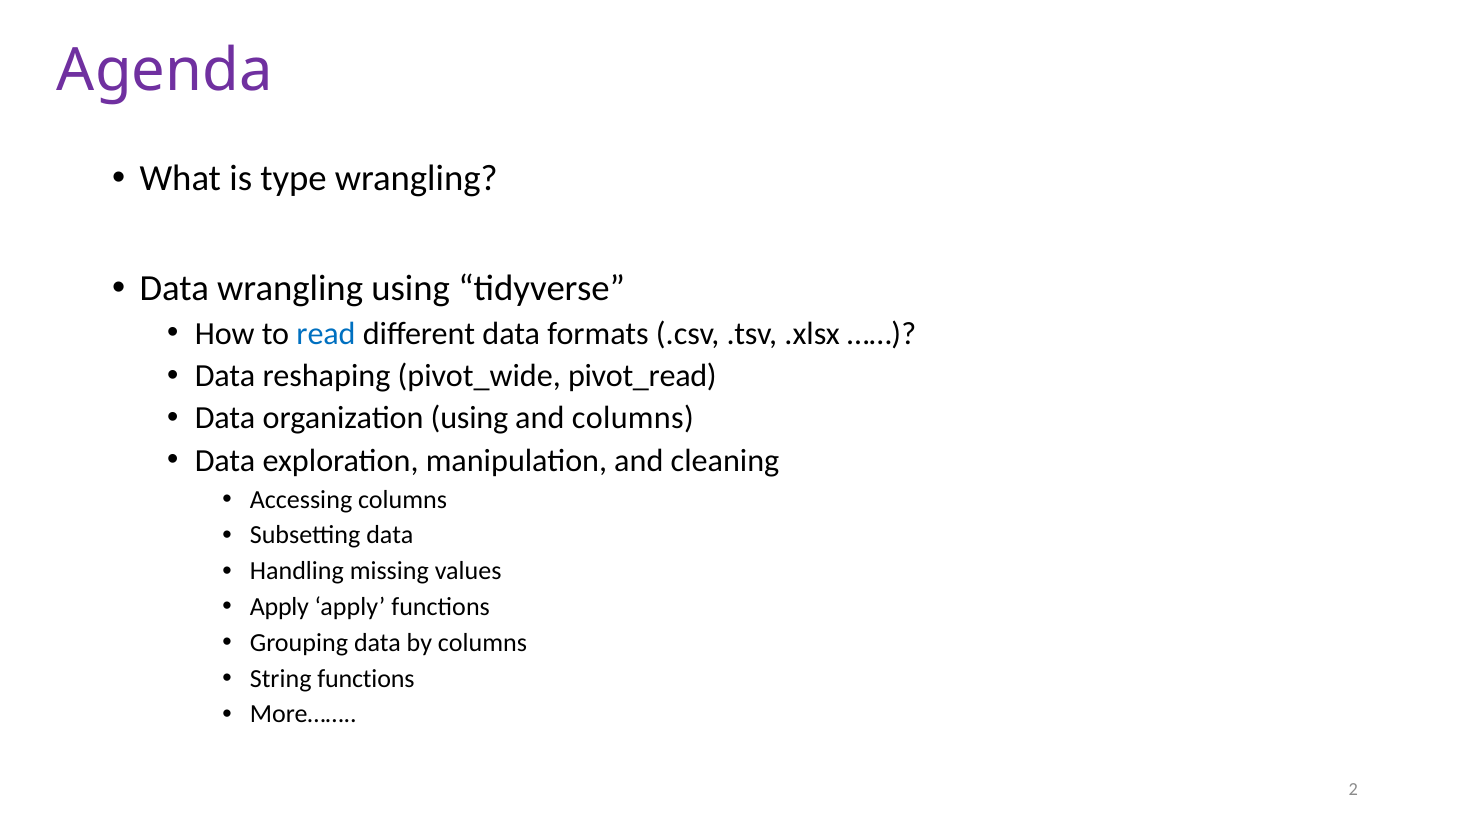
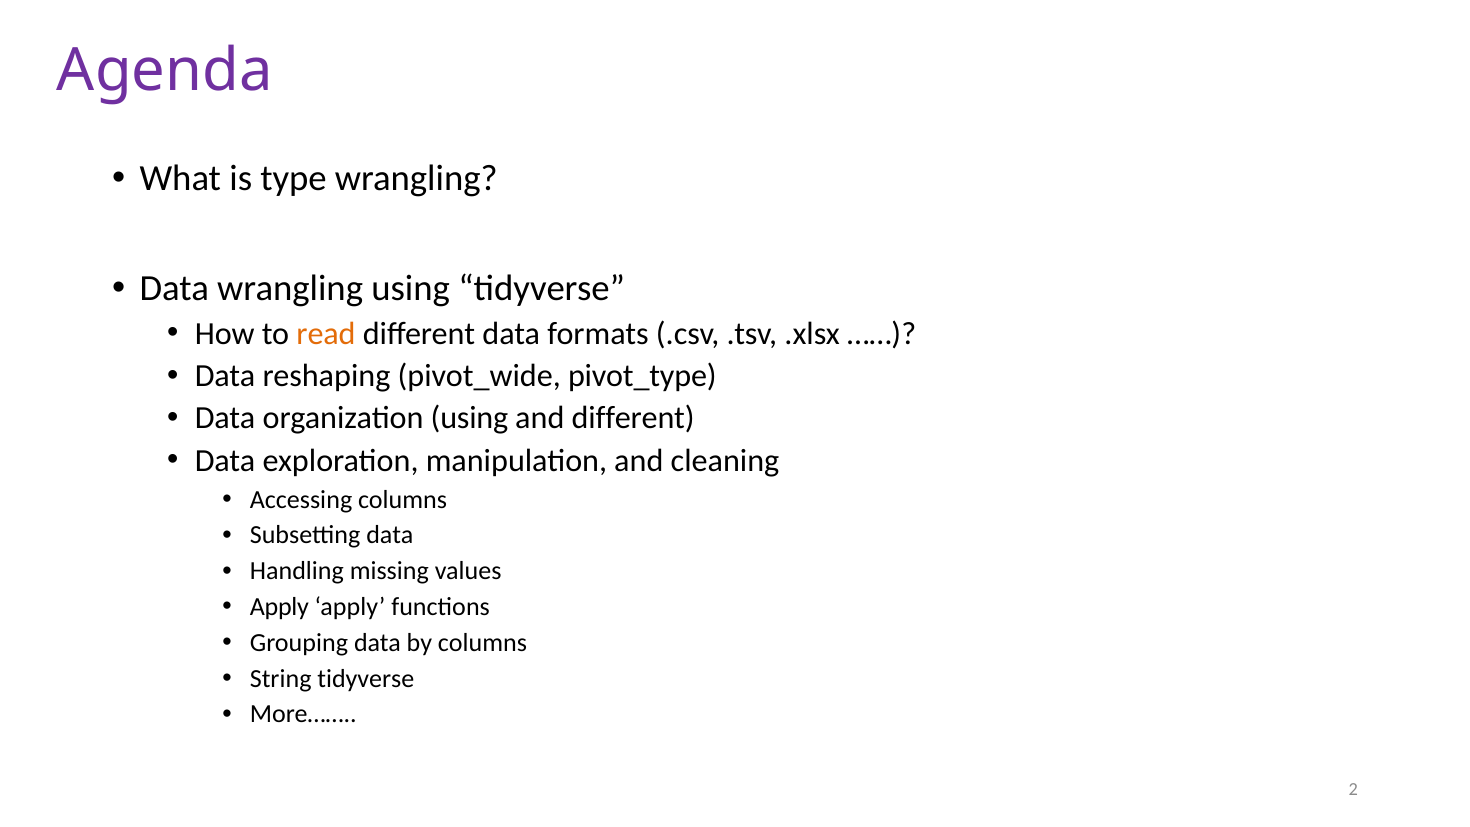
read colour: blue -> orange
pivot_read: pivot_read -> pivot_type
and columns: columns -> different
String functions: functions -> tidyverse
